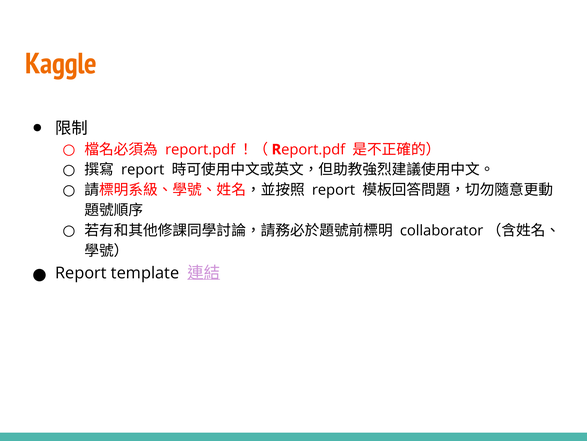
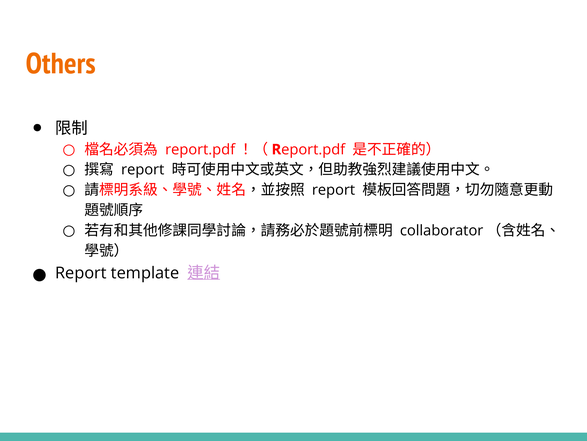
Kaggle: Kaggle -> Others
